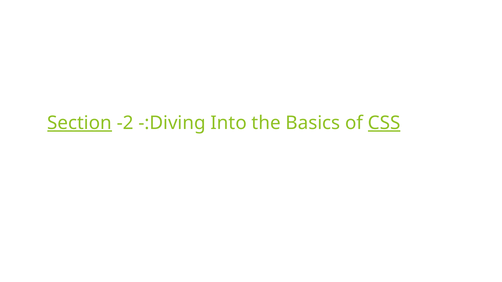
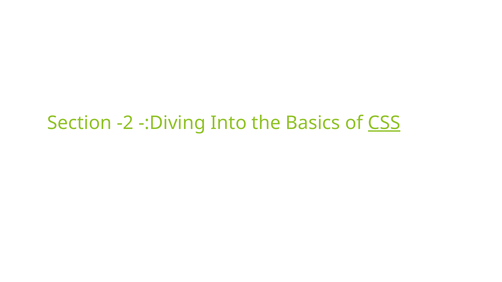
Section underline: present -> none
